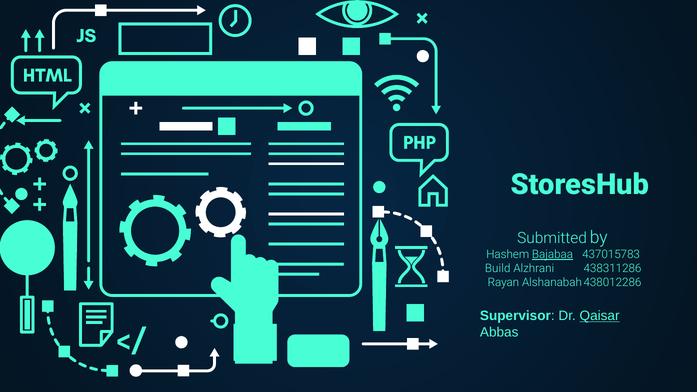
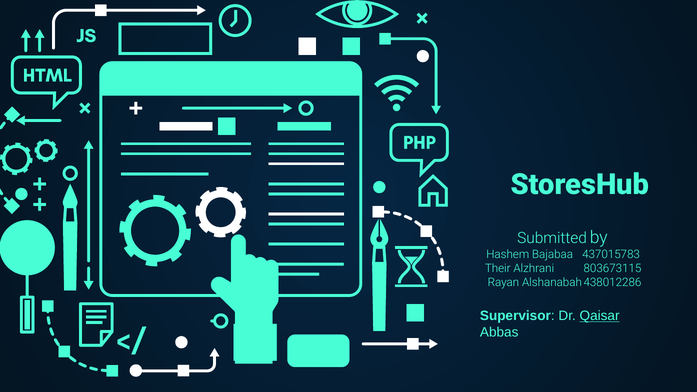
Bajabaa underline: present -> none
Build: Build -> Their
438311286: 438311286 -> 803673115
